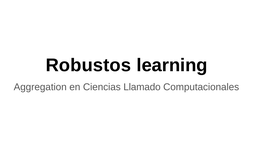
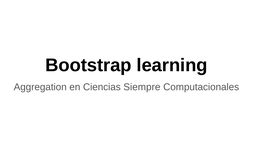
Robustos: Robustos -> Bootstrap
Llamado: Llamado -> Siempre
